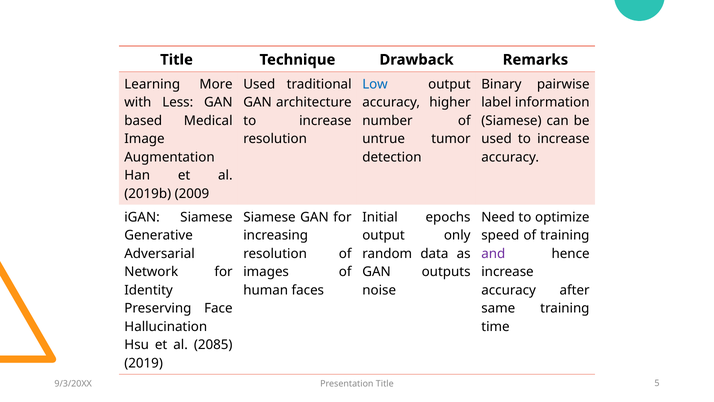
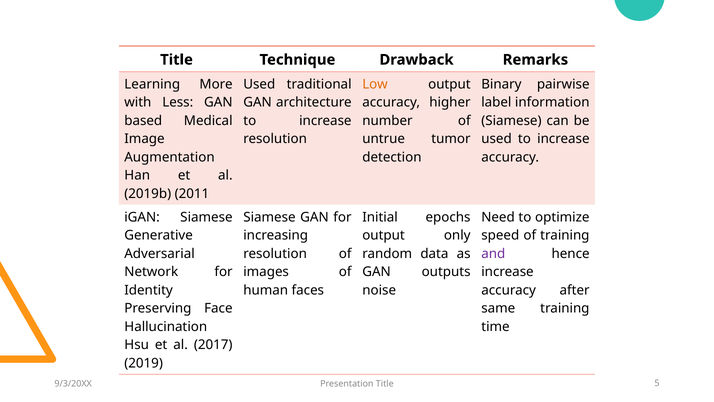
Low colour: blue -> orange
2009: 2009 -> 2011
2085: 2085 -> 2017
